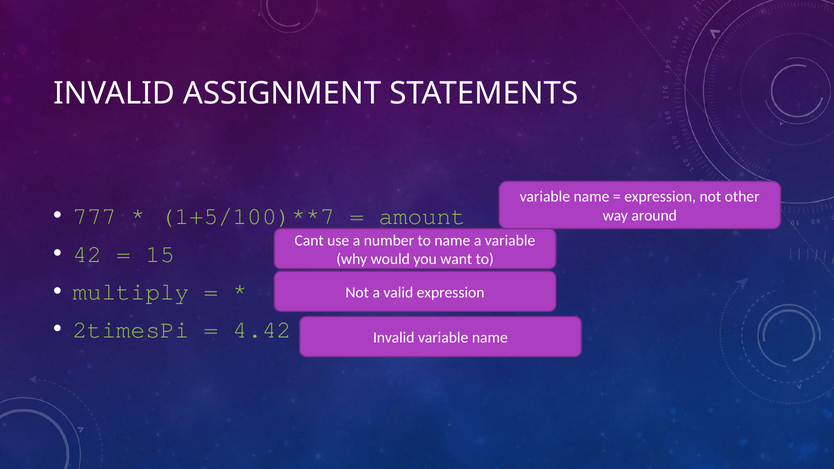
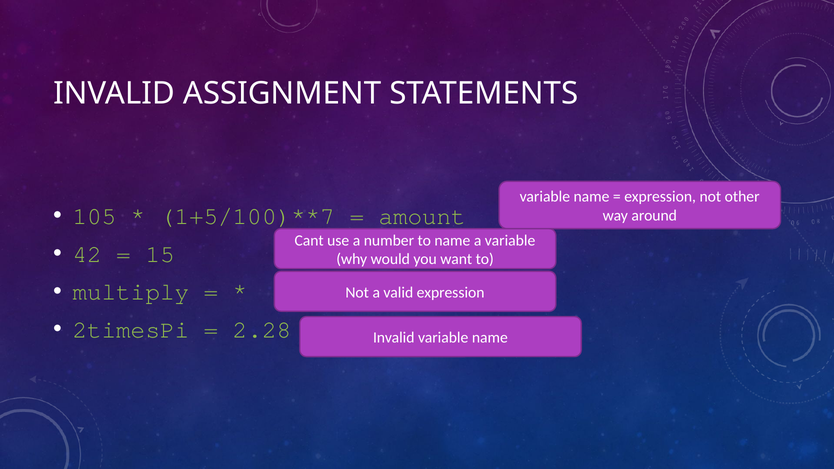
777: 777 -> 105
4.42: 4.42 -> 2.28
